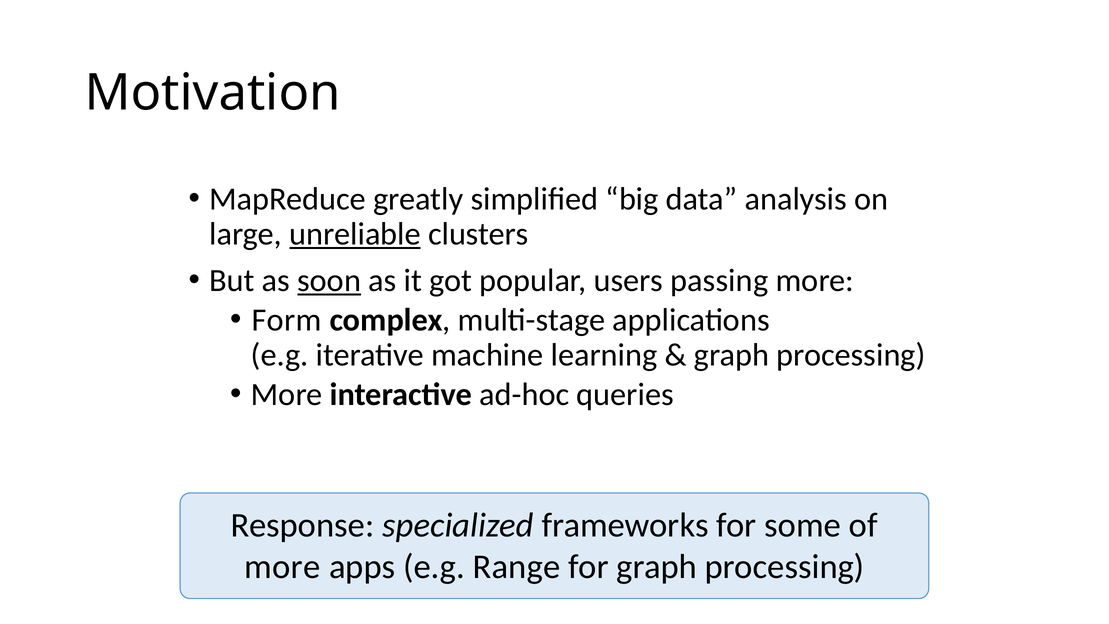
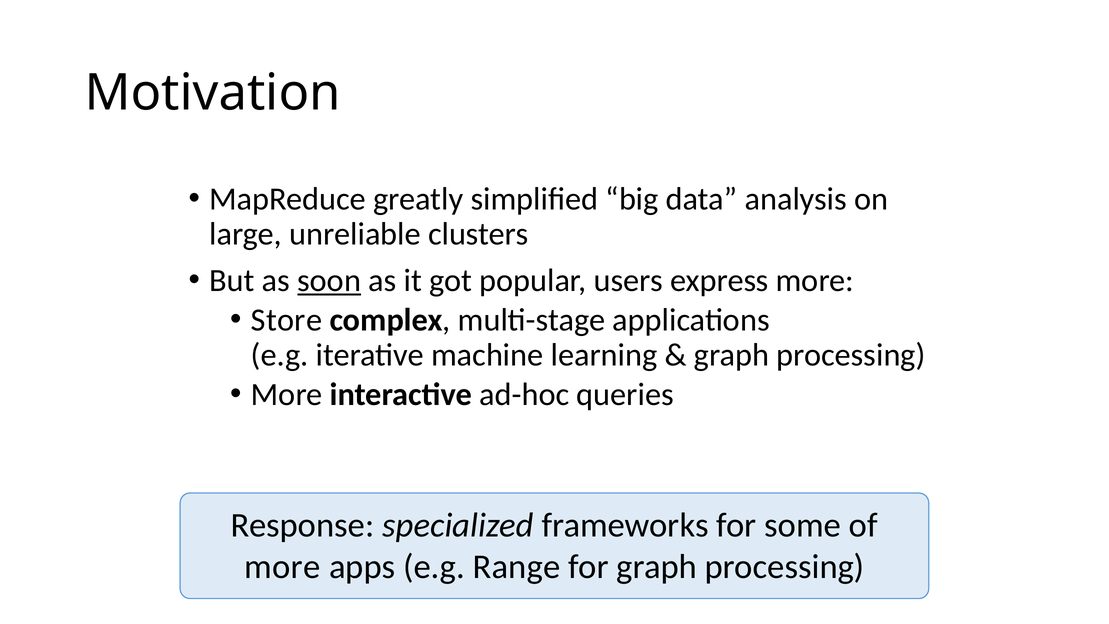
unreliable underline: present -> none
passing: passing -> express
Form: Form -> Store
